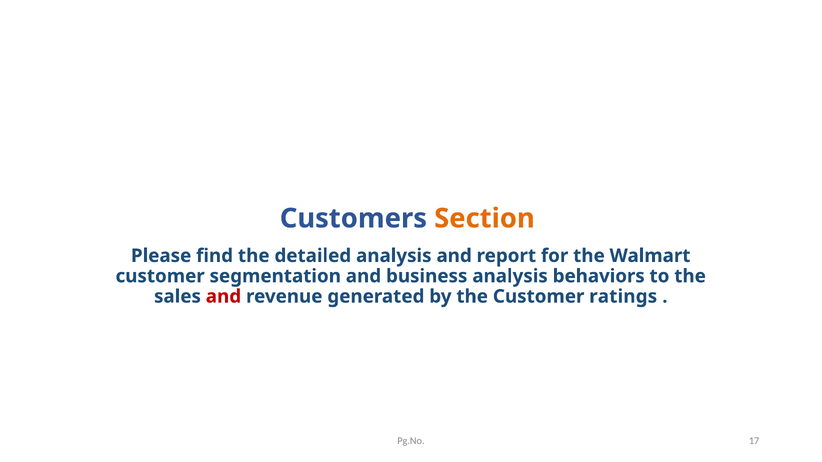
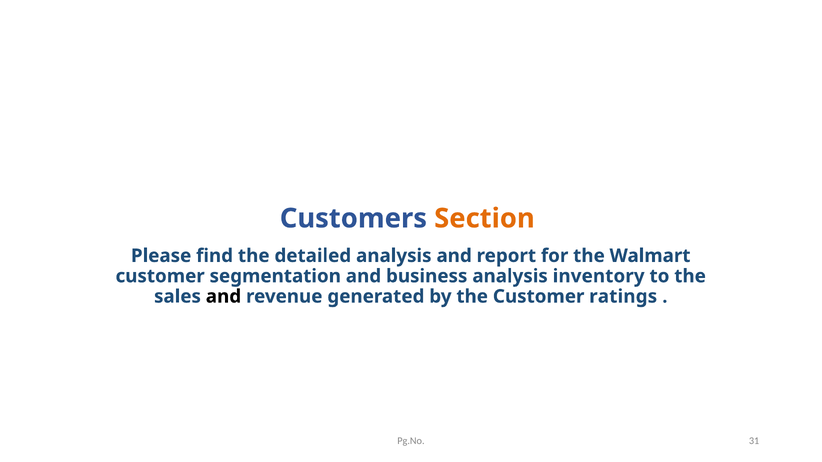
behaviors: behaviors -> inventory
and at (223, 297) colour: red -> black
17: 17 -> 31
